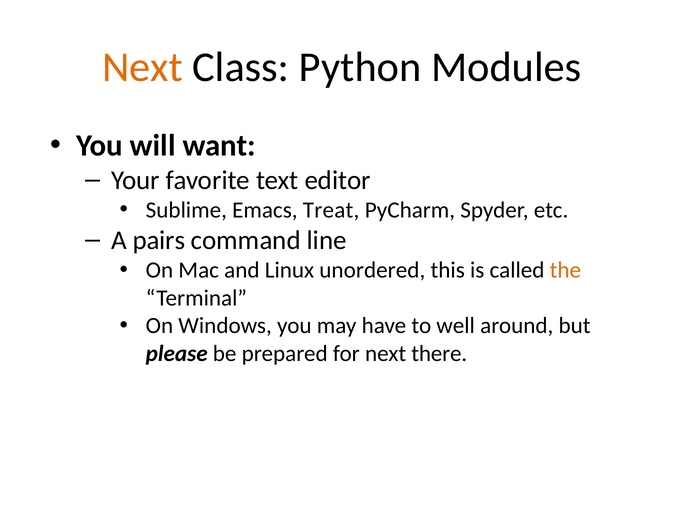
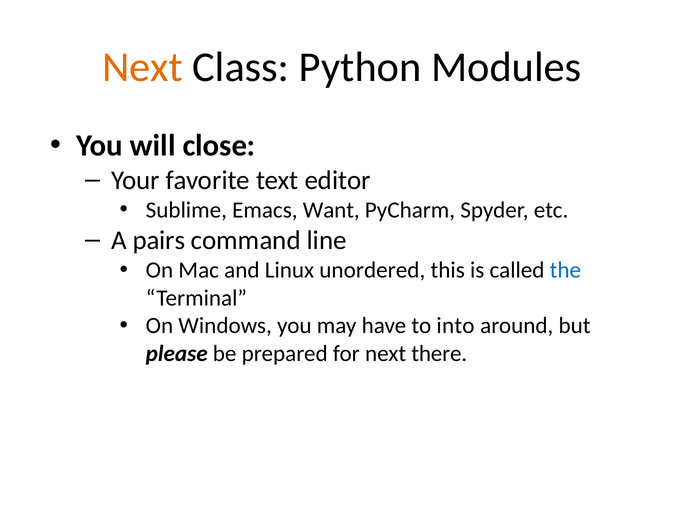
want: want -> close
Treat: Treat -> Want
the colour: orange -> blue
well: well -> into
